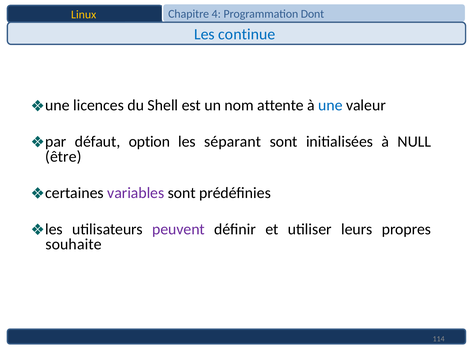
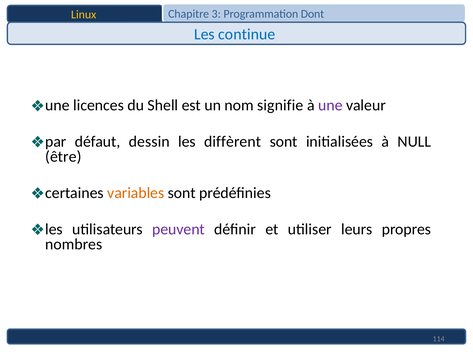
4: 4 -> 3
attente: attente -> signifie
une colour: blue -> purple
option: option -> dessin
séparant: séparant -> diffèrent
variables colour: purple -> orange
souhaite: souhaite -> nombres
